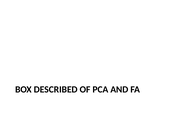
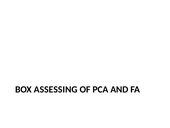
DESCRIBED: DESCRIBED -> ASSESSING
